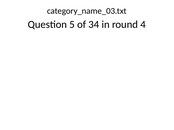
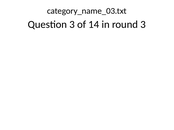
Question 5: 5 -> 3
34: 34 -> 14
round 4: 4 -> 3
